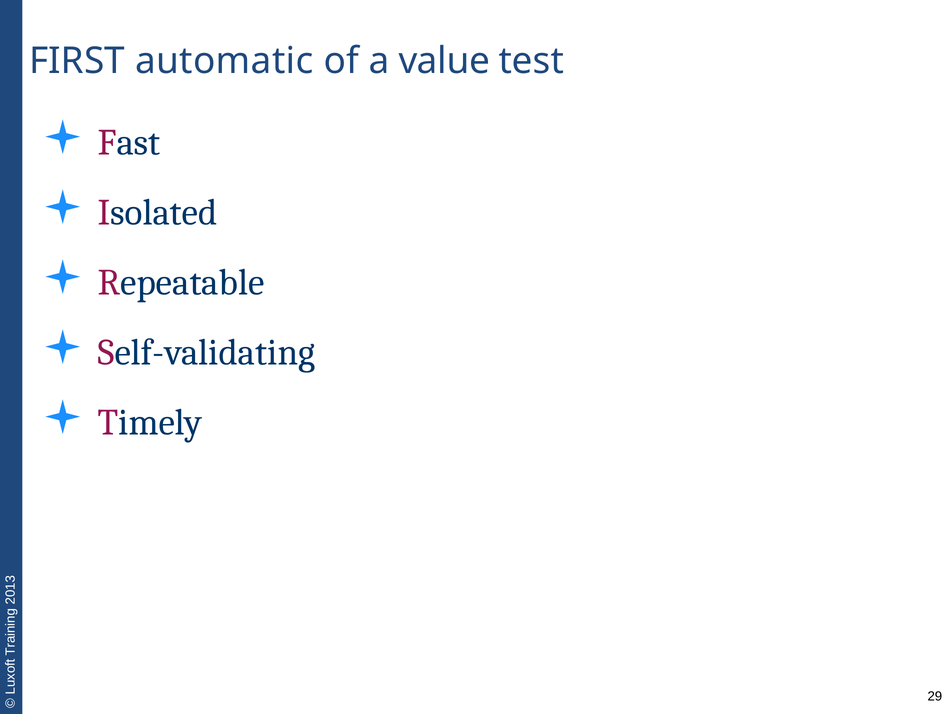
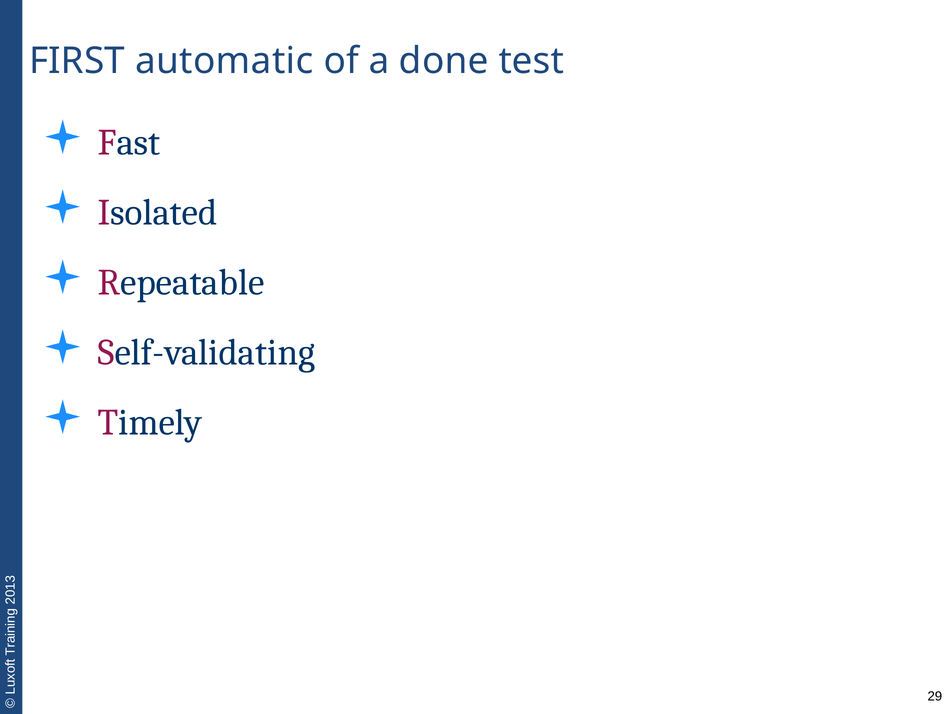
value: value -> done
